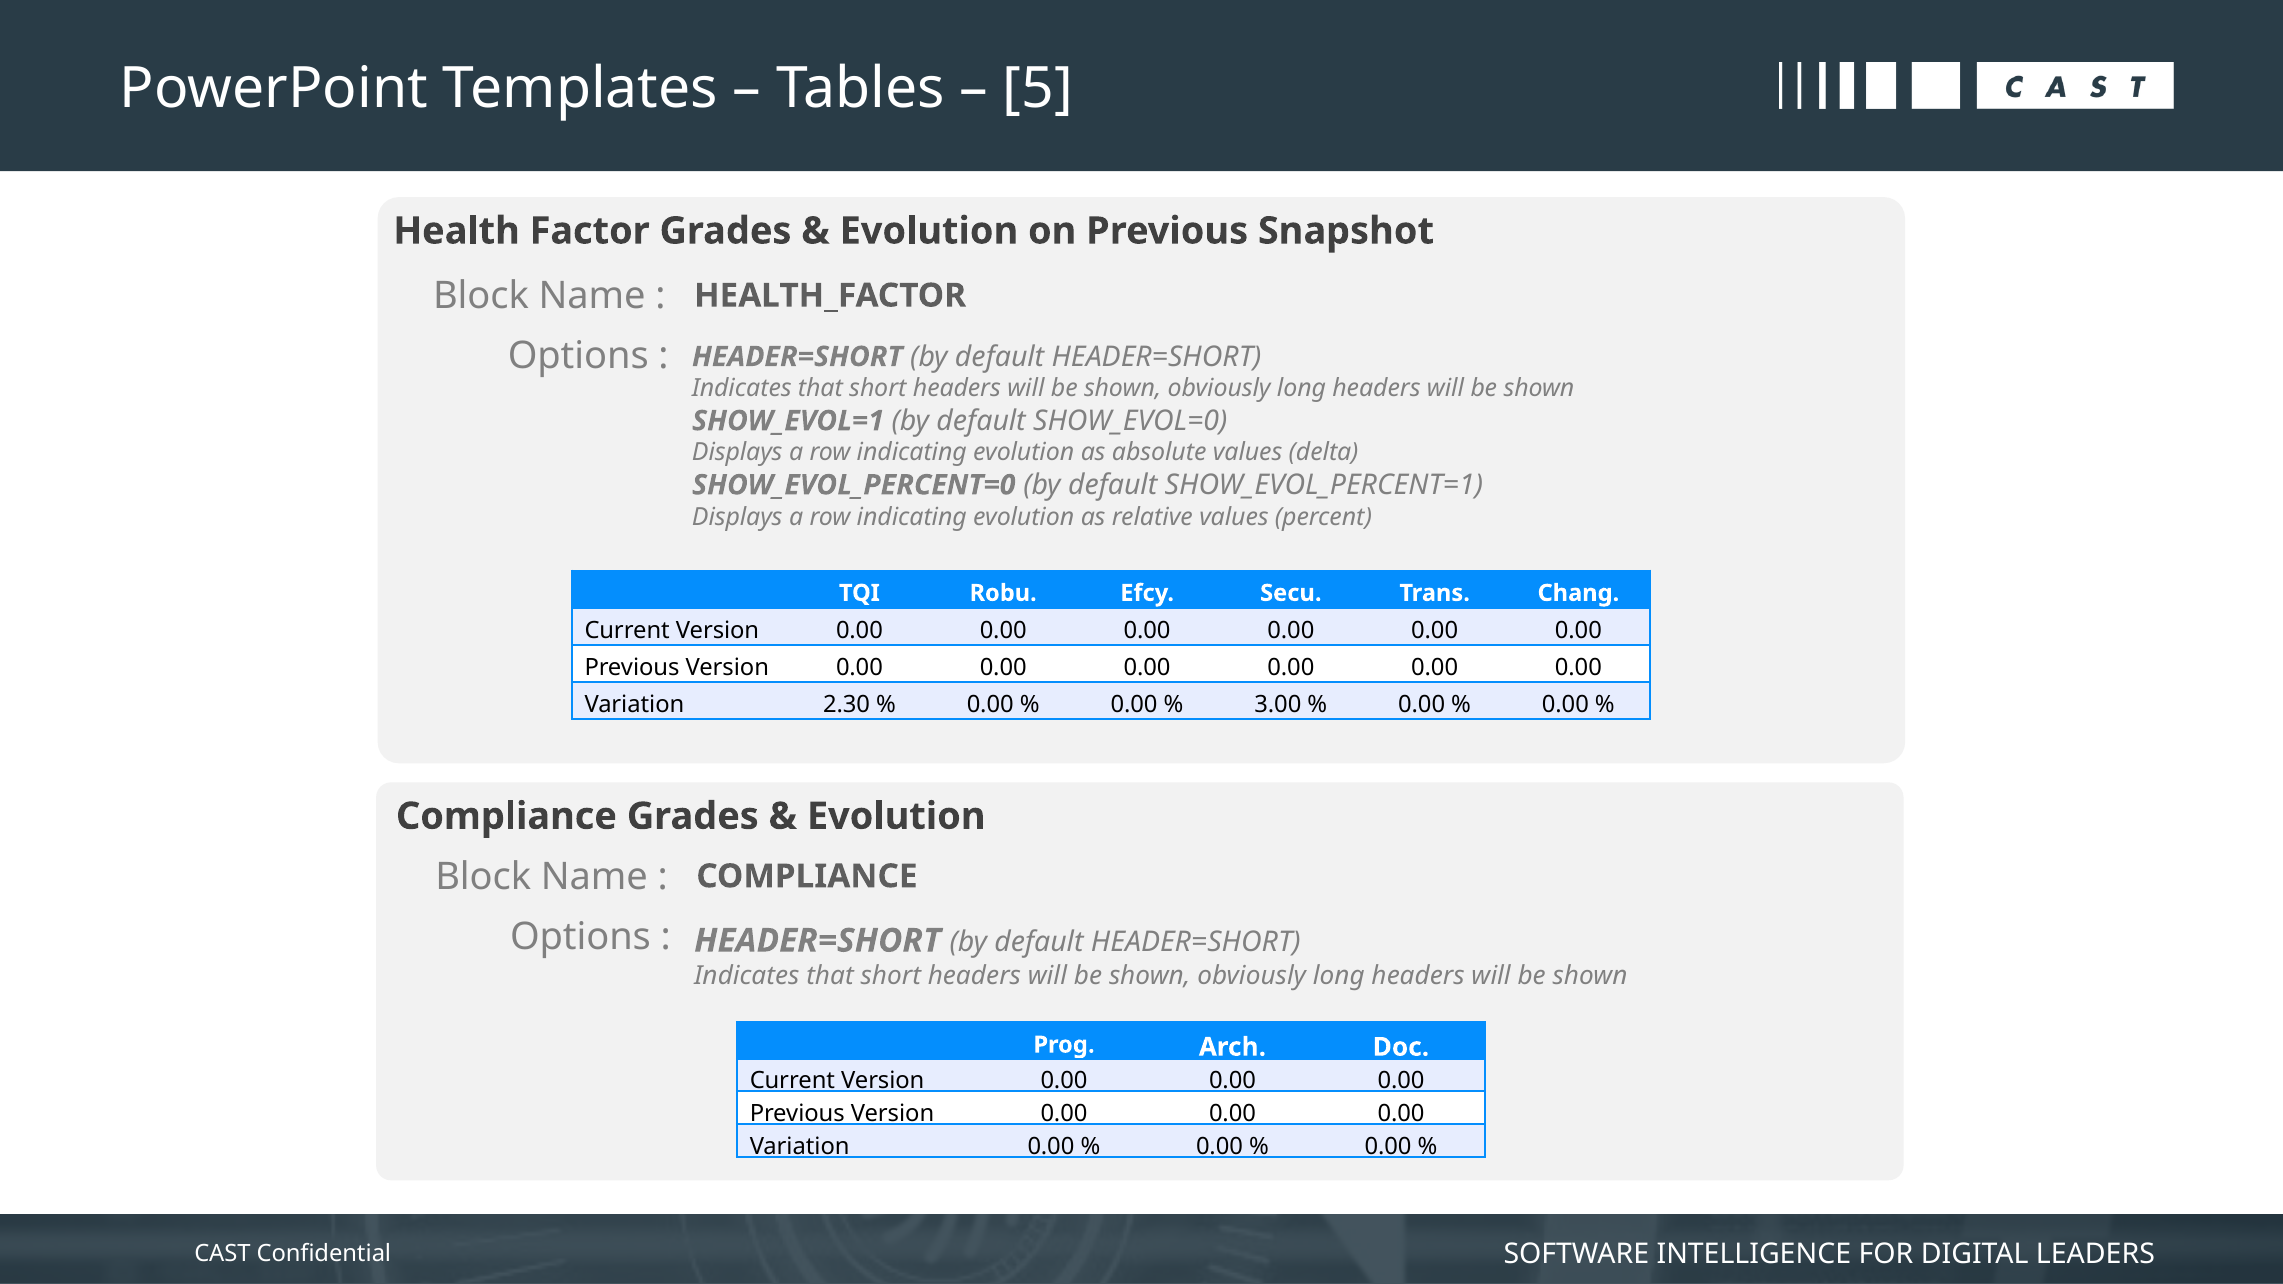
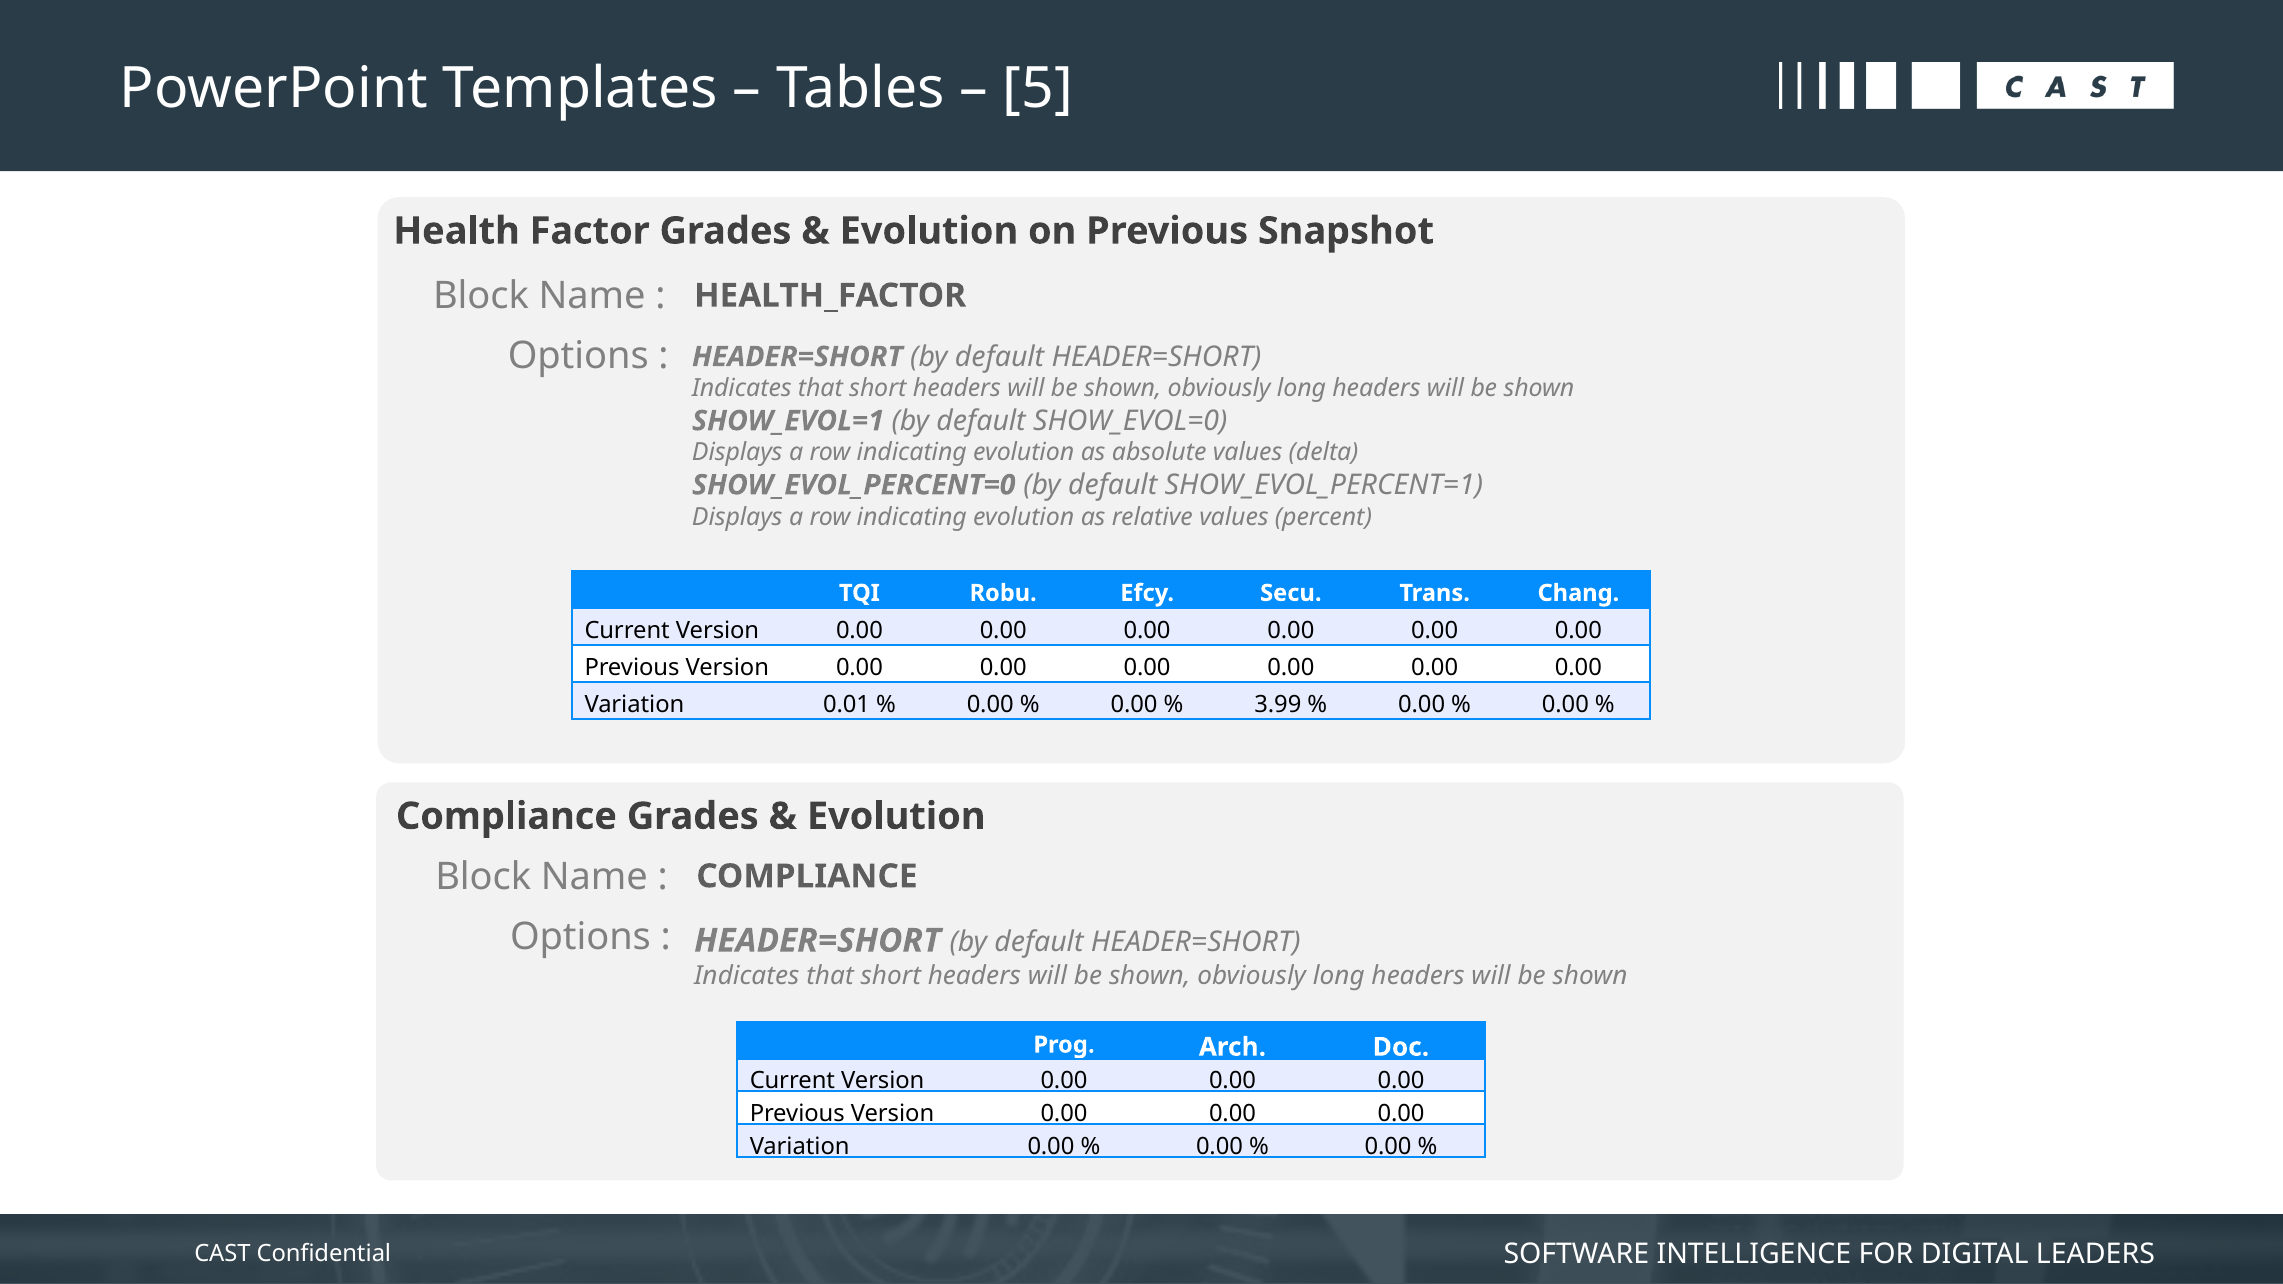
2.30: 2.30 -> 0.01
3.00: 3.00 -> 3.99
